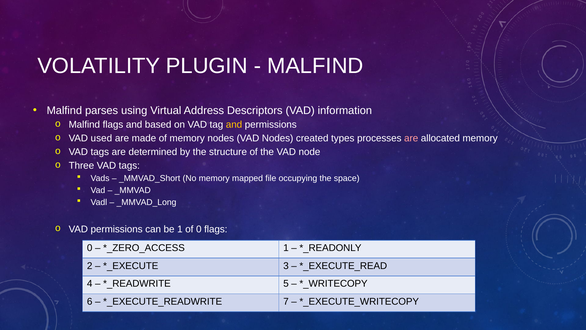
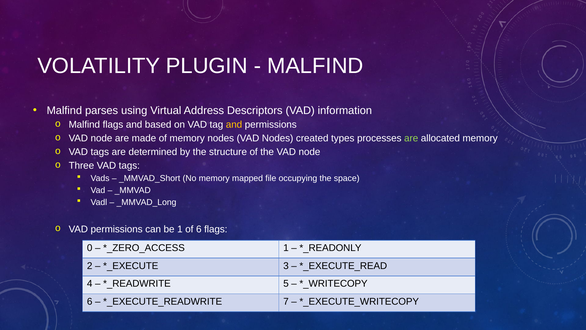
used at (101, 138): used -> node
are at (411, 138) colour: pink -> light green
of 0: 0 -> 6
